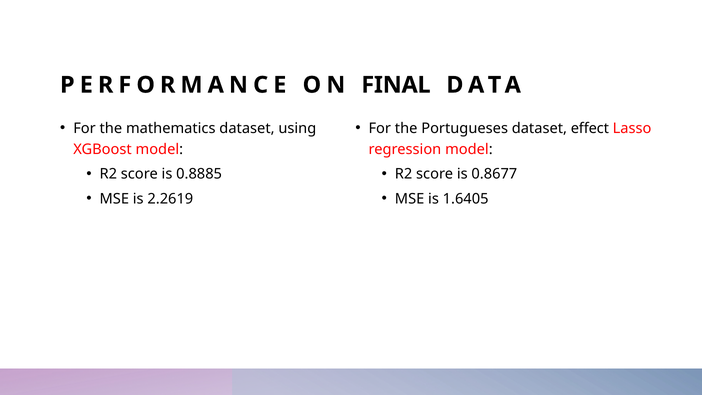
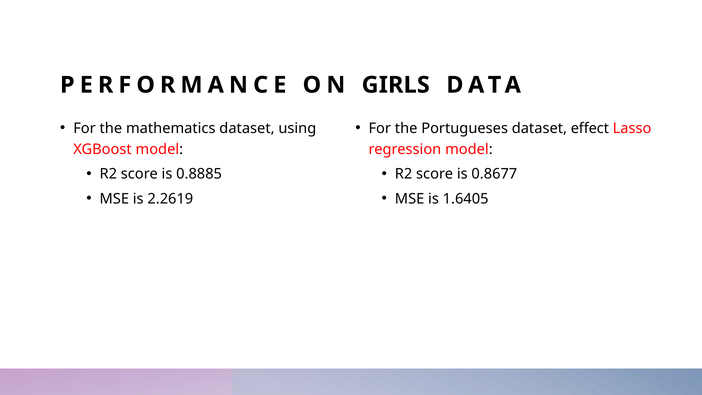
FINAL: FINAL -> GIRLS
